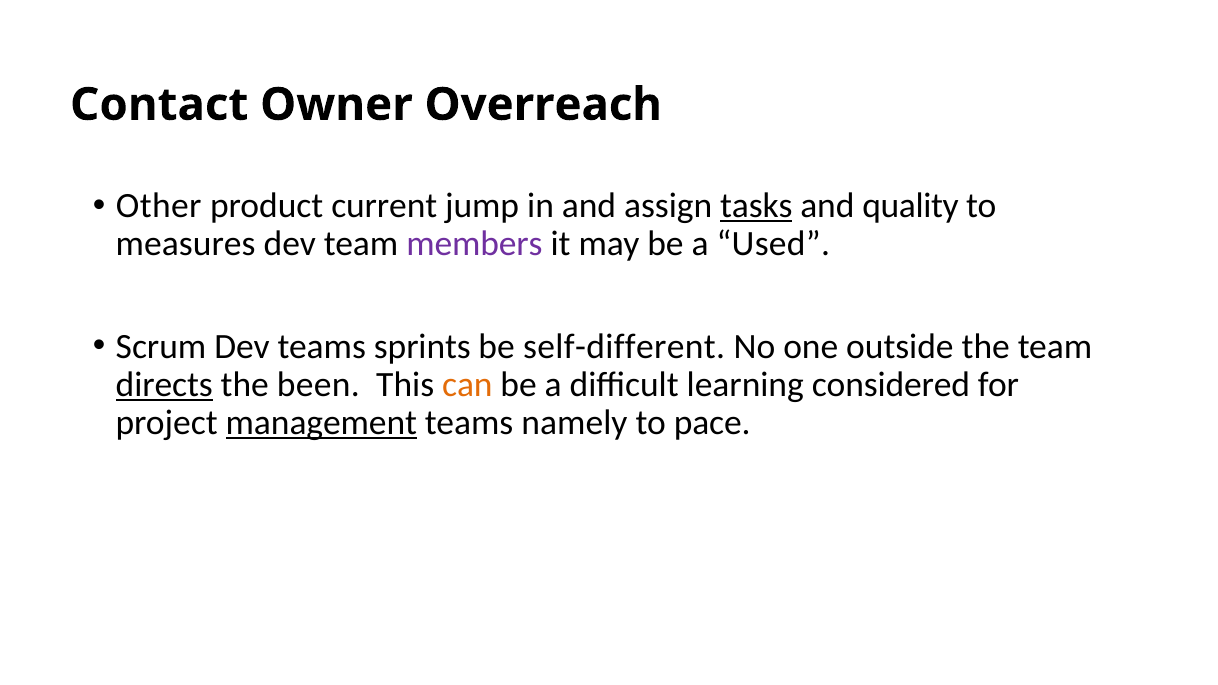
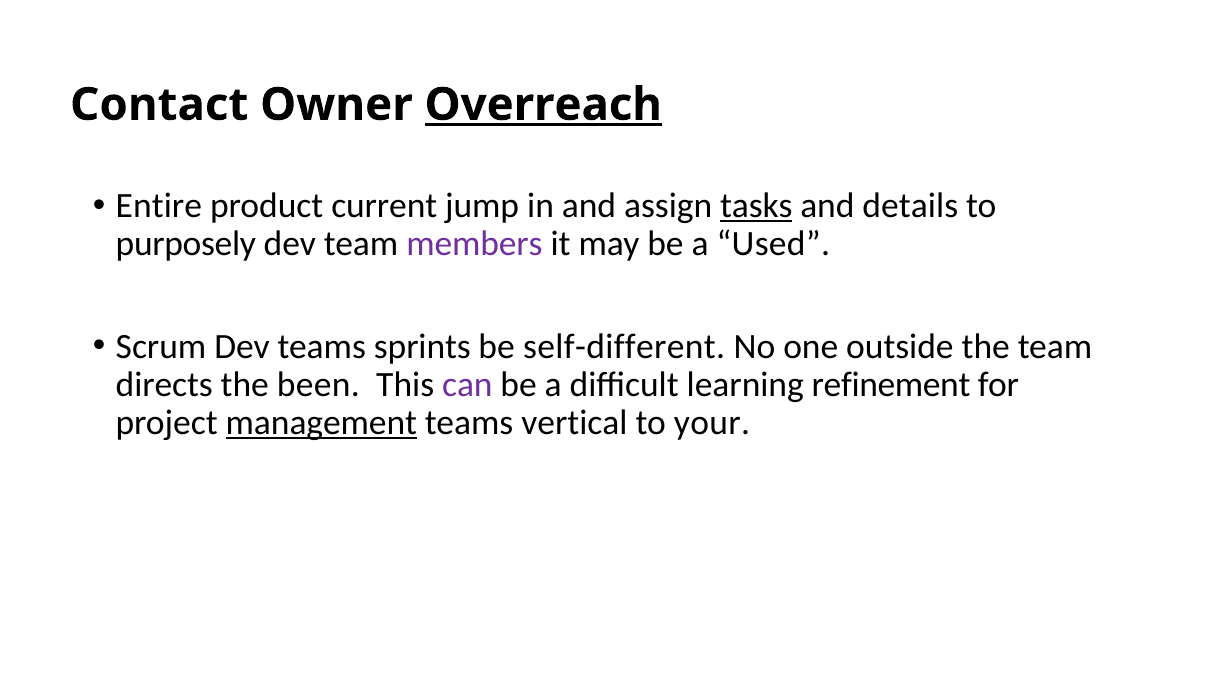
Overreach underline: none -> present
Other: Other -> Entire
quality: quality -> details
measures: measures -> purposely
directs underline: present -> none
can colour: orange -> purple
considered: considered -> refinement
namely: namely -> vertical
pace: pace -> your
